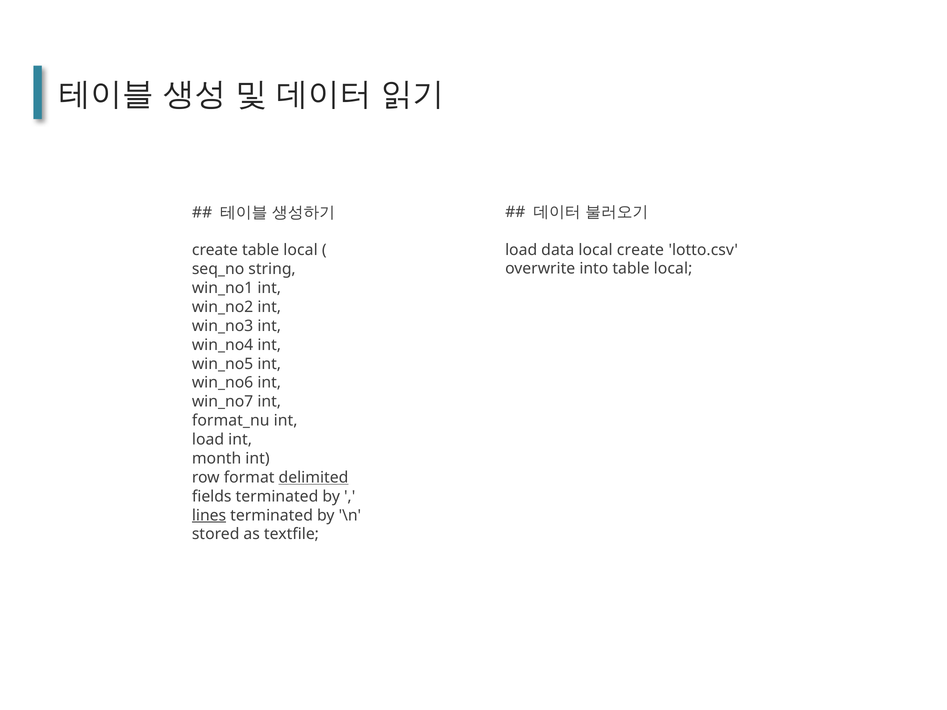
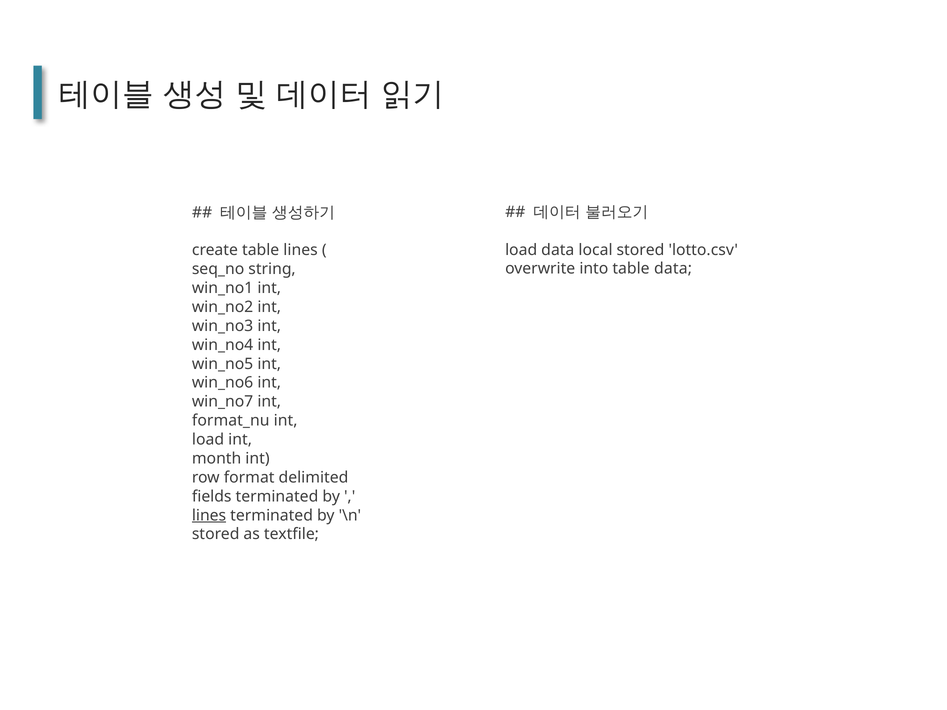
local create: create -> stored
create table local: local -> lines
into table local: local -> data
delimited underline: present -> none
